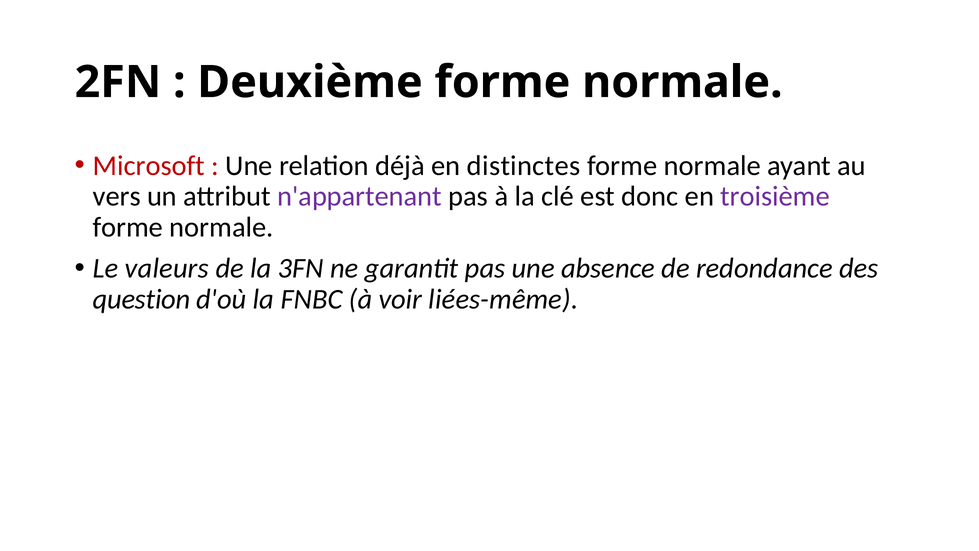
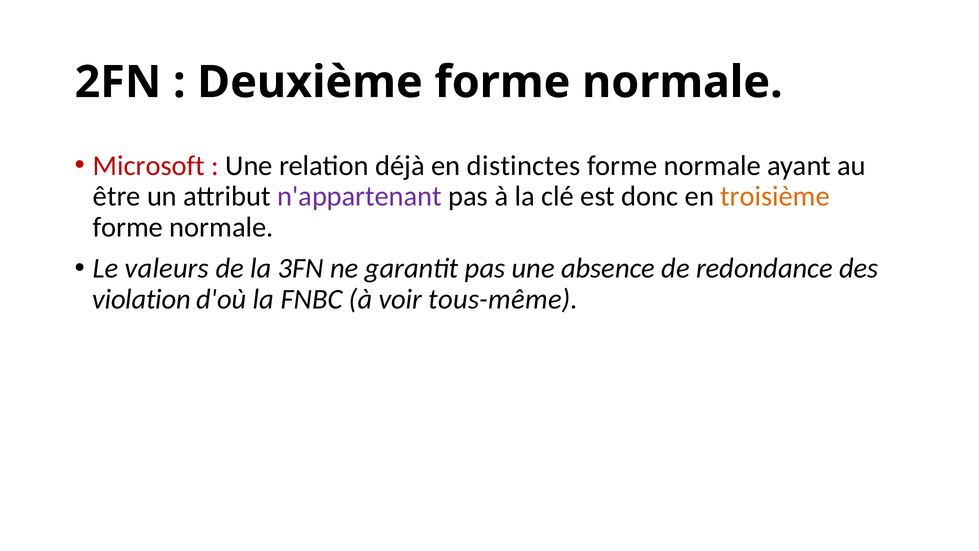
vers: vers -> être
troisième colour: purple -> orange
question: question -> violation
liées-même: liées-même -> tous-même
